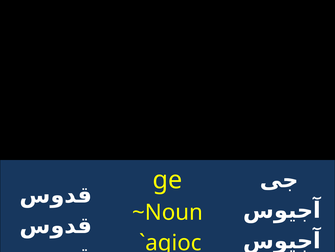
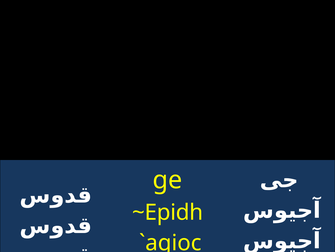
~Noun: ~Noun -> ~Epidh
